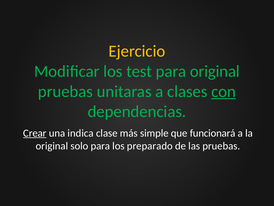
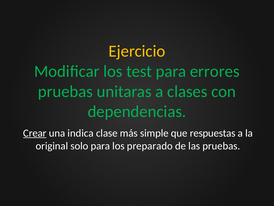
para original: original -> errores
con underline: present -> none
funcionará: funcionará -> respuestas
